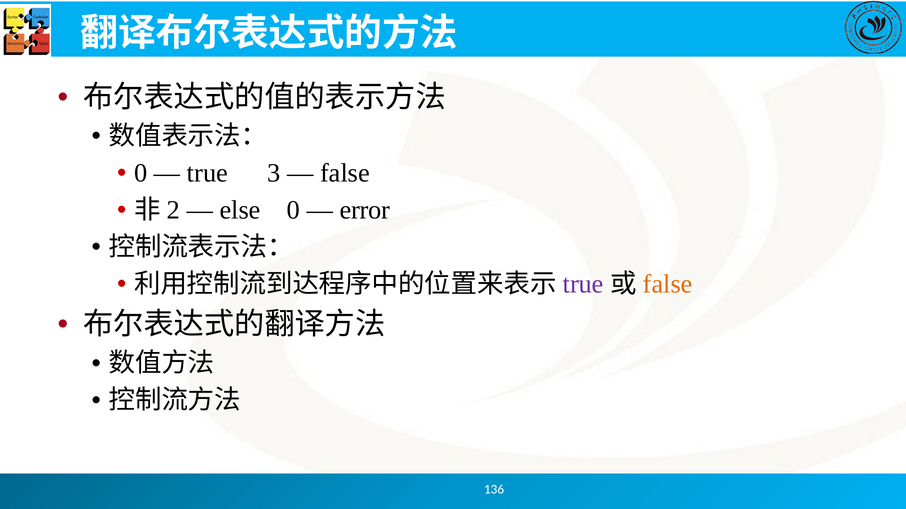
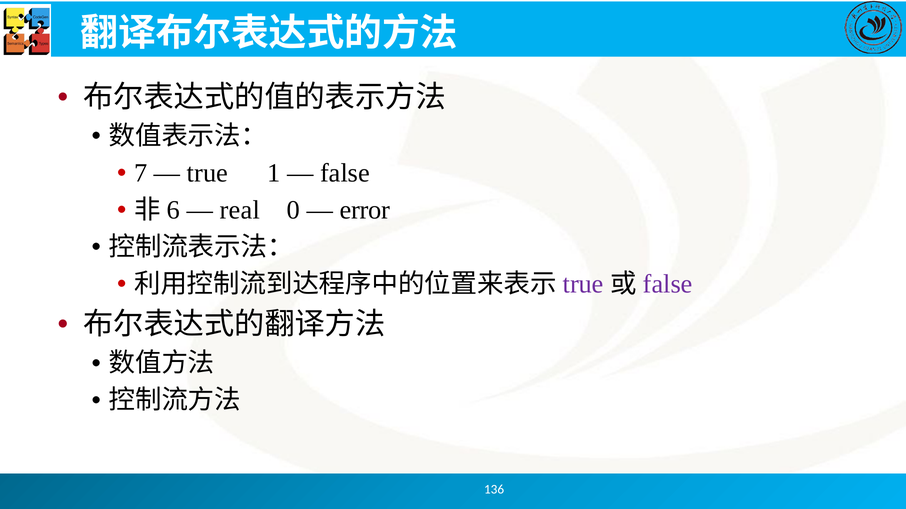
0 at (141, 173): 0 -> 7
3: 3 -> 1
2: 2 -> 6
else: else -> real
false at (668, 284) colour: orange -> purple
